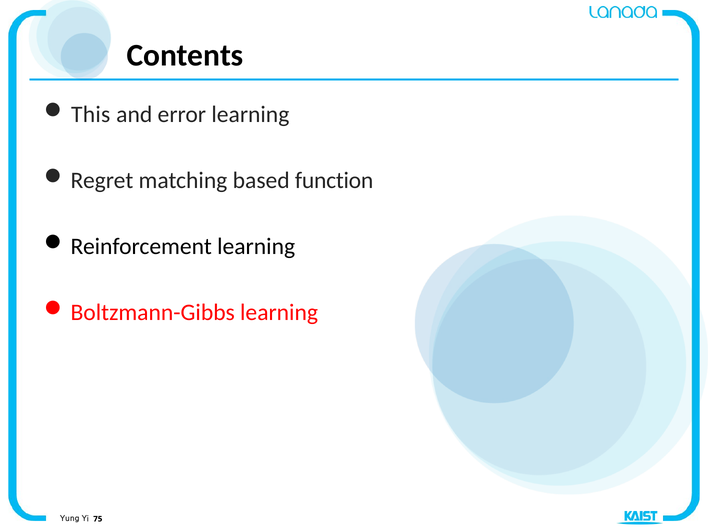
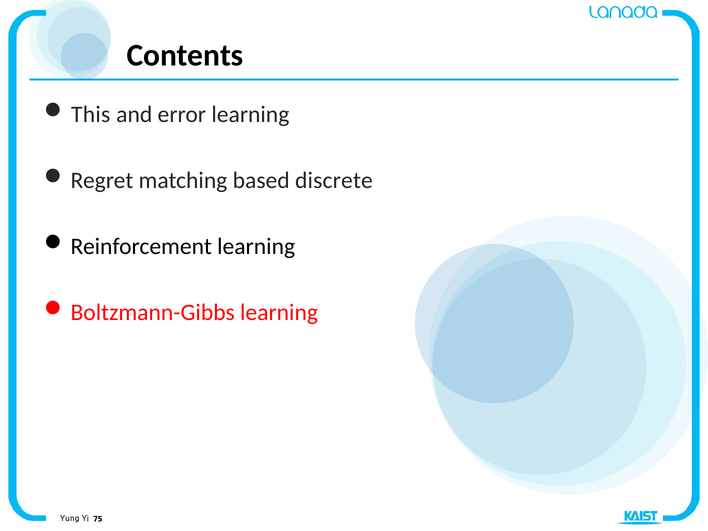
function: function -> discrete
